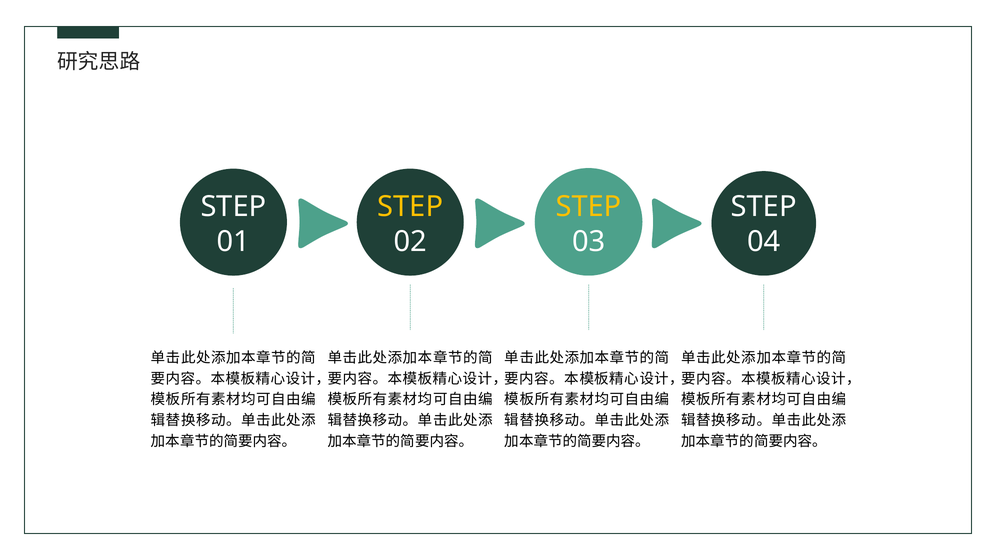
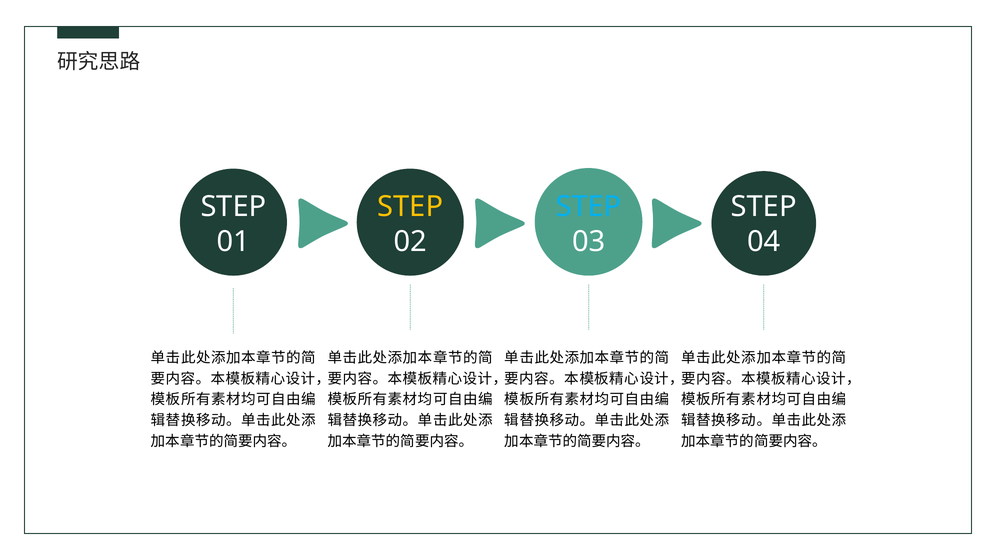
STEP at (589, 207) colour: yellow -> light blue
